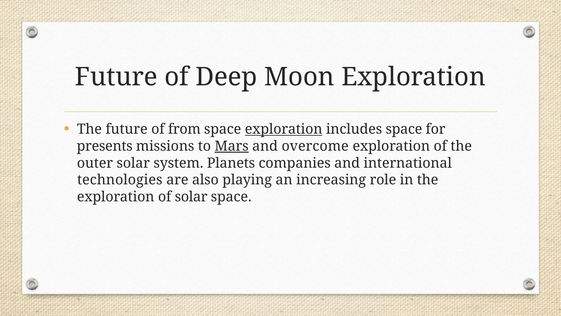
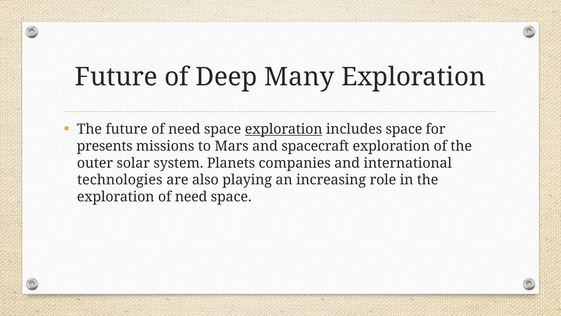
Moon: Moon -> Many
future of from: from -> need
Mars underline: present -> none
overcome: overcome -> spacecraft
exploration of solar: solar -> need
